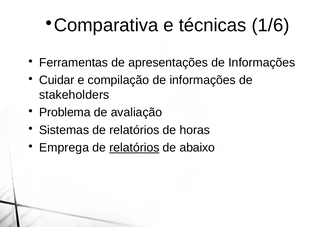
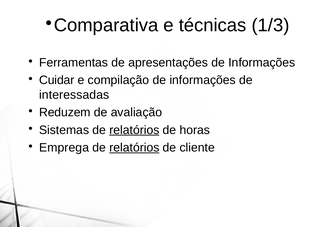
1/6: 1/6 -> 1/3
stakeholders: stakeholders -> interessadas
Problema: Problema -> Reduzem
relatórios at (134, 130) underline: none -> present
abaixo: abaixo -> cliente
